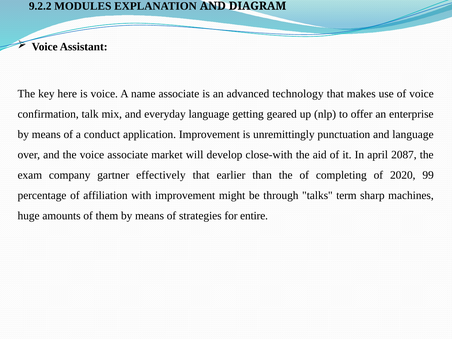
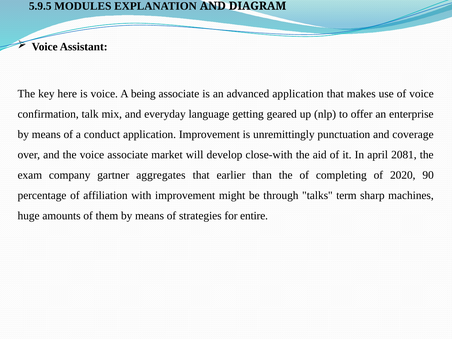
9.2.2: 9.2.2 -> 5.9.5
name: name -> being
advanced technology: technology -> application
and language: language -> coverage
2087: 2087 -> 2081
effectively: effectively -> aggregates
99: 99 -> 90
